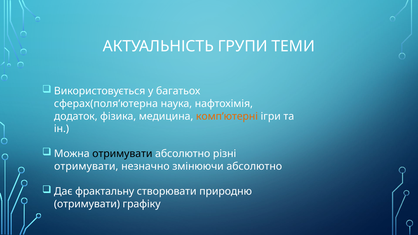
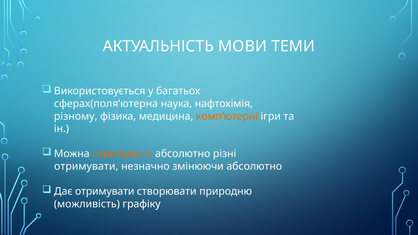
ГРУПИ: ГРУПИ -> МОВИ
додаток: додаток -> різному
отримувати at (122, 154) colour: black -> orange
Дає фрактальну: фрактальну -> отримувати
отримувати at (87, 204): отримувати -> можливість
